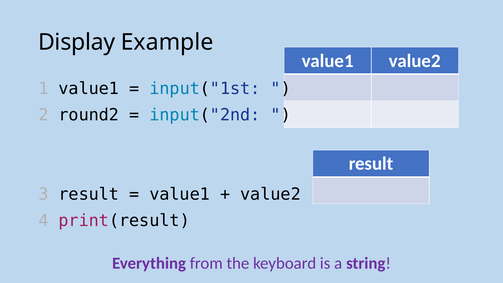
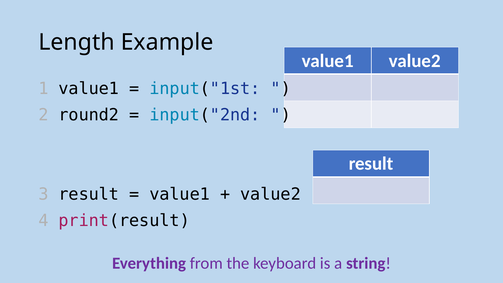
Display: Display -> Length
